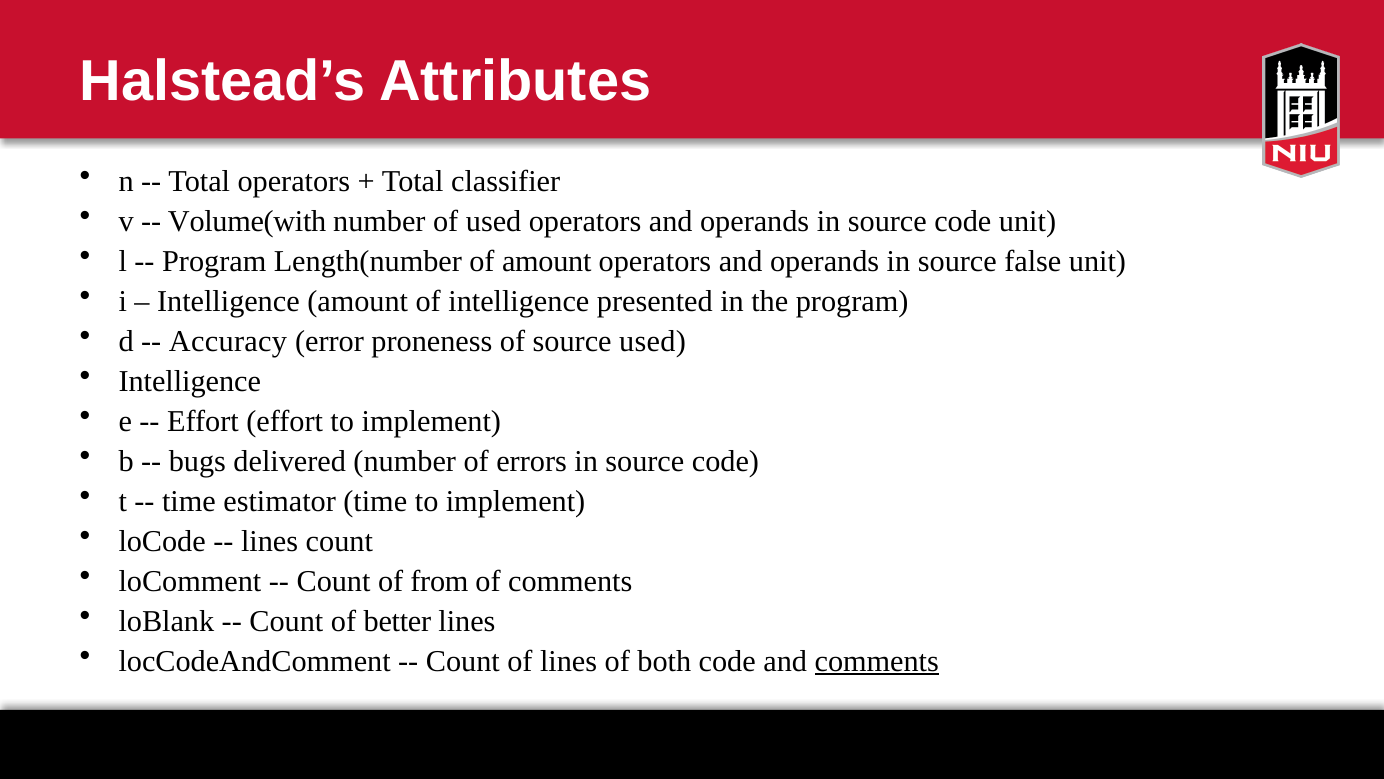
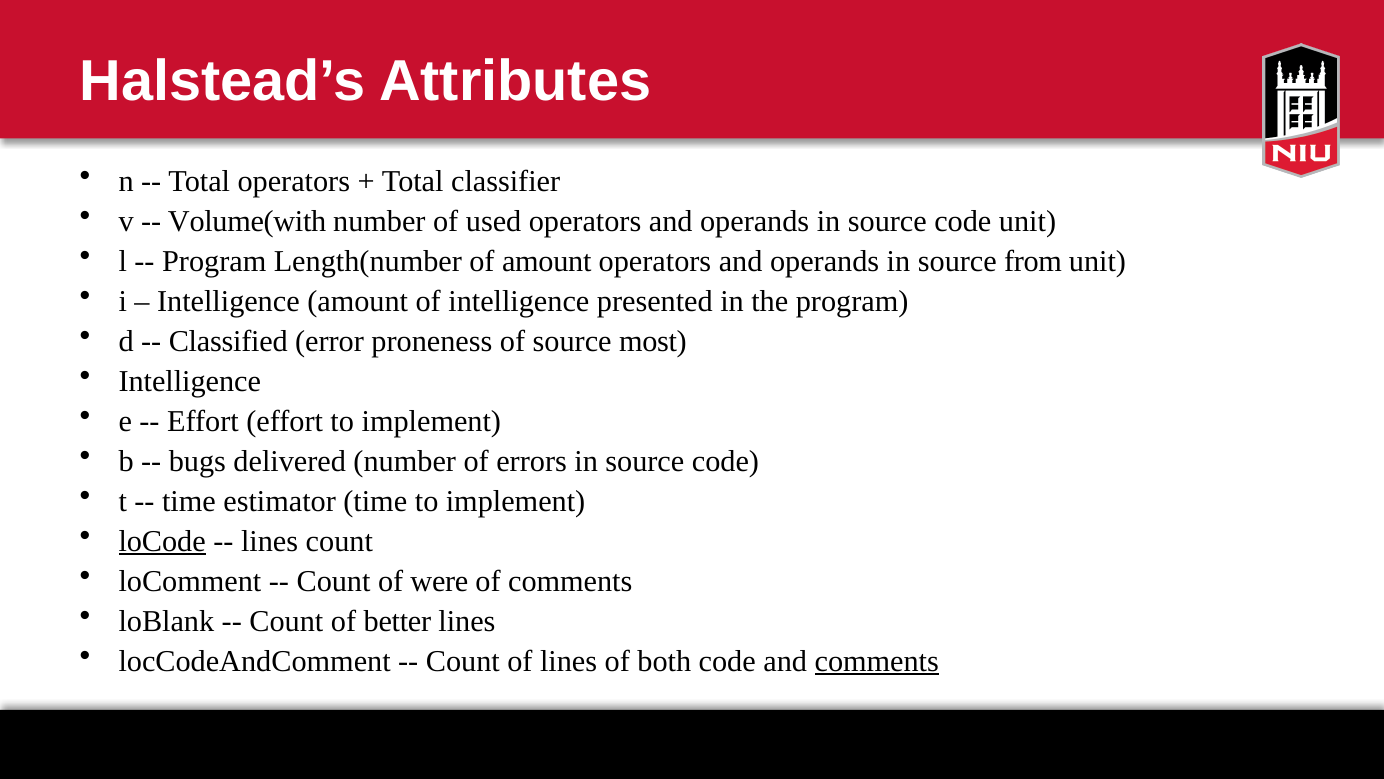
false: false -> from
Accuracy: Accuracy -> Classified
source used: used -> most
loCode underline: none -> present
from: from -> were
